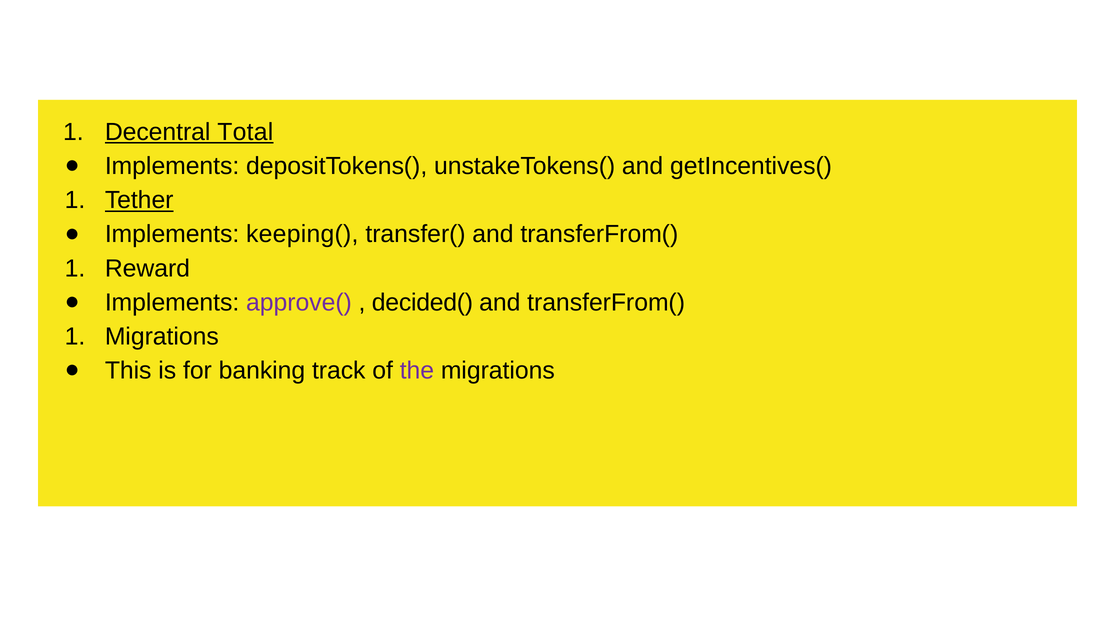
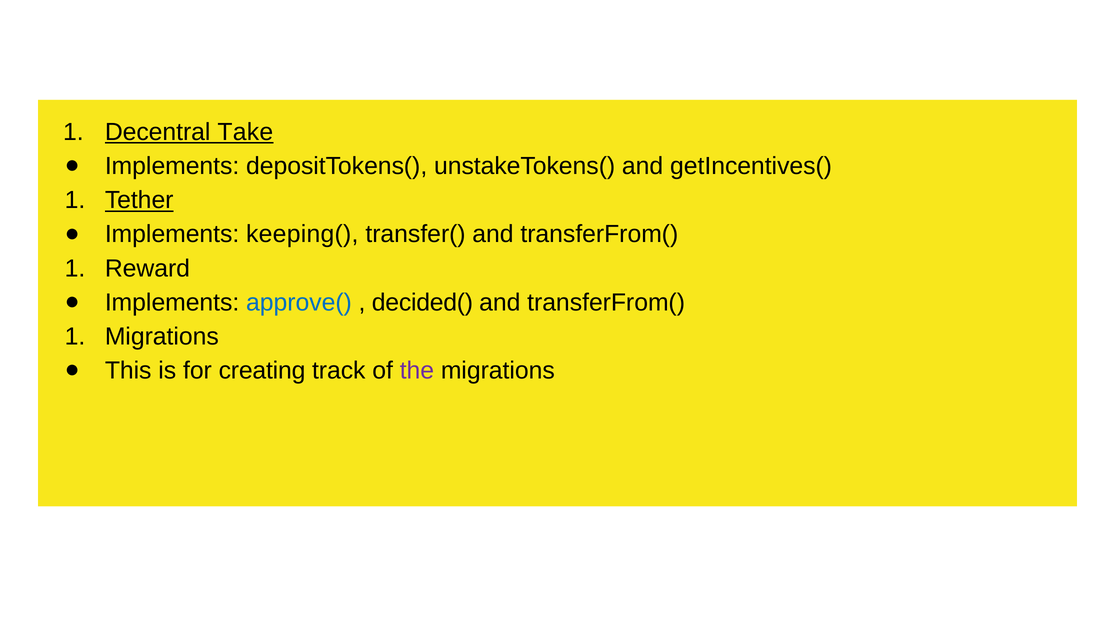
Total: Total -> Take
approve( colour: purple -> blue
banking: banking -> creating
